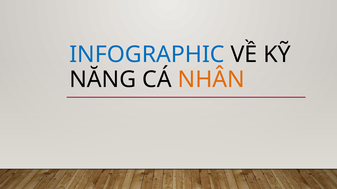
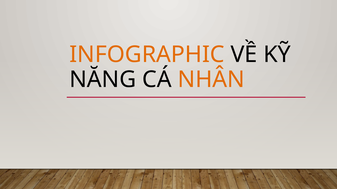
INFOGRAPHIC colour: blue -> orange
